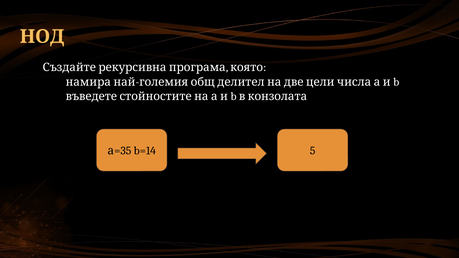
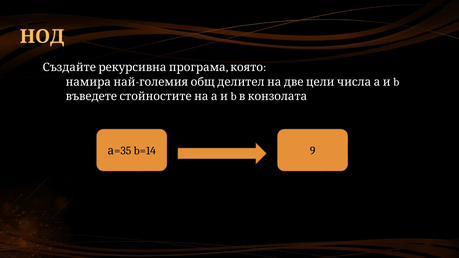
5: 5 -> 9
